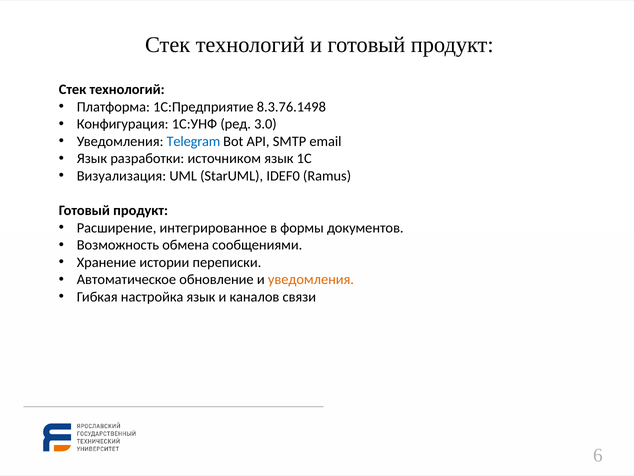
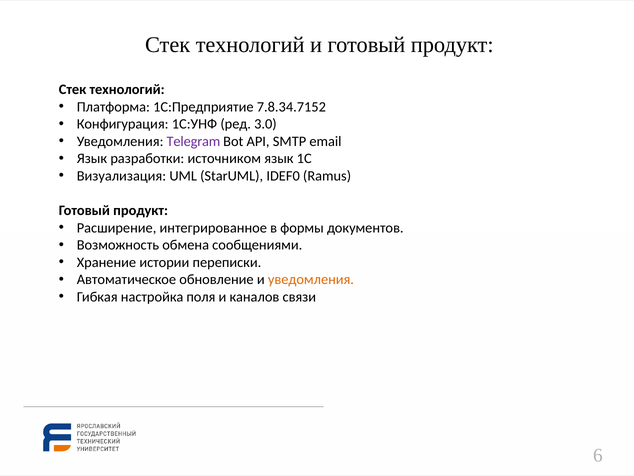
8.3.76.1498: 8.3.76.1498 -> 7.8.34.7152
Telegram colour: blue -> purple
настройка язык: язык -> поля
